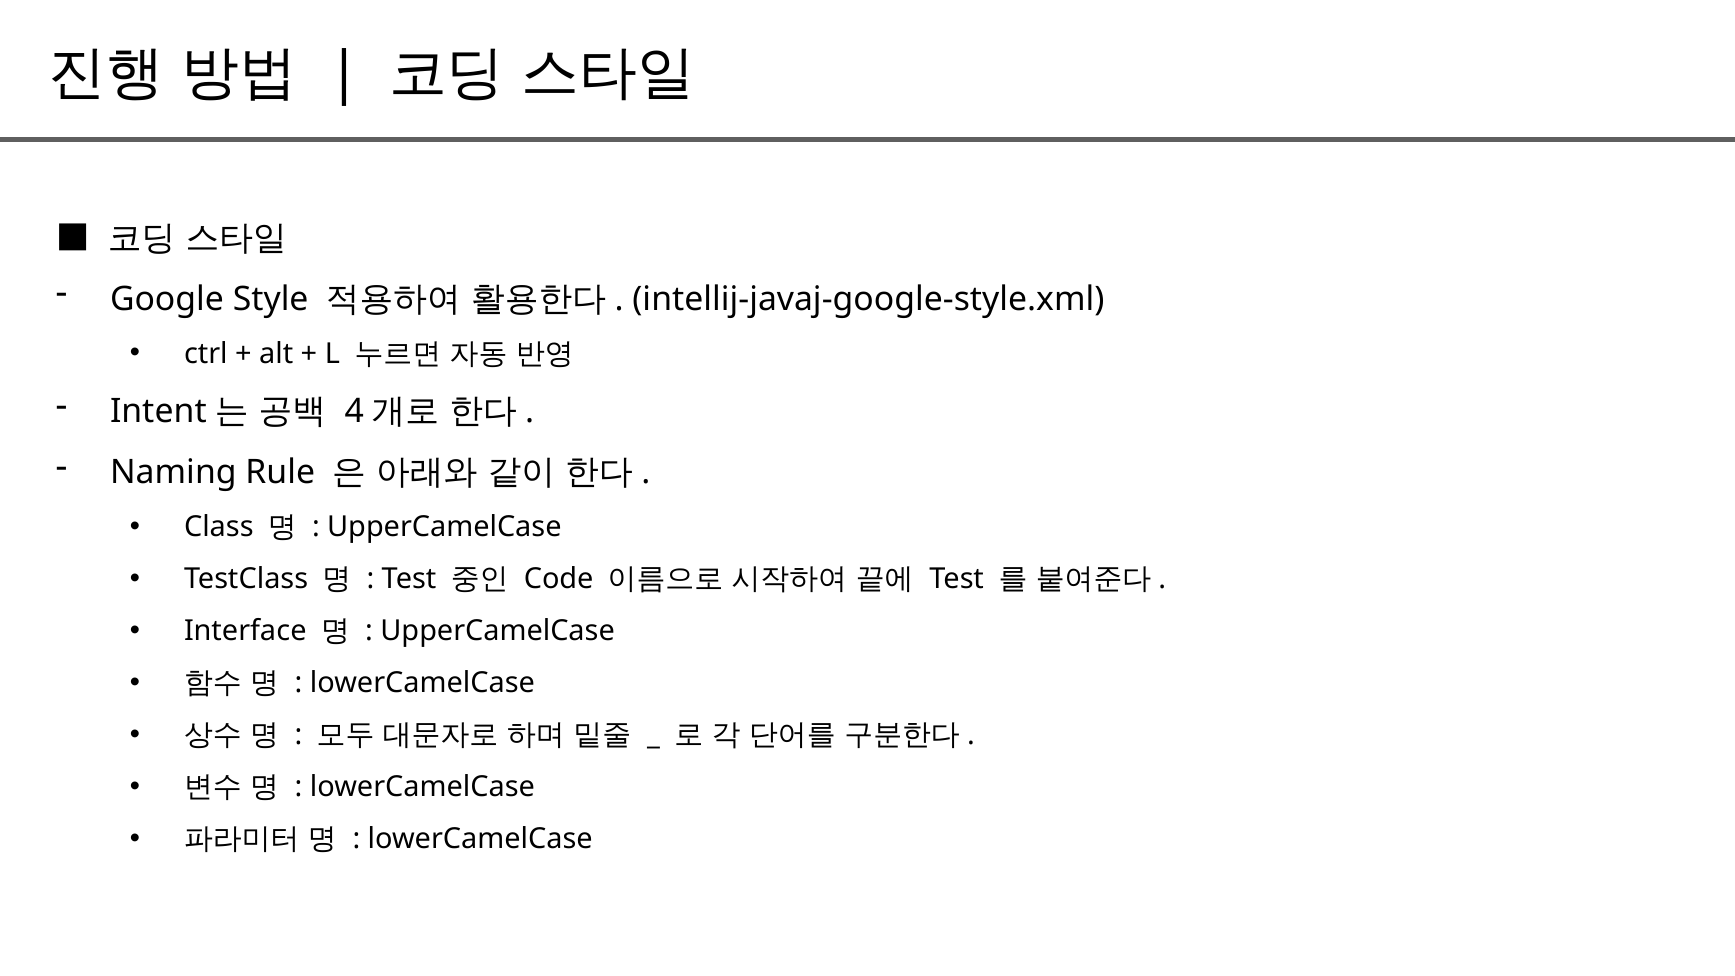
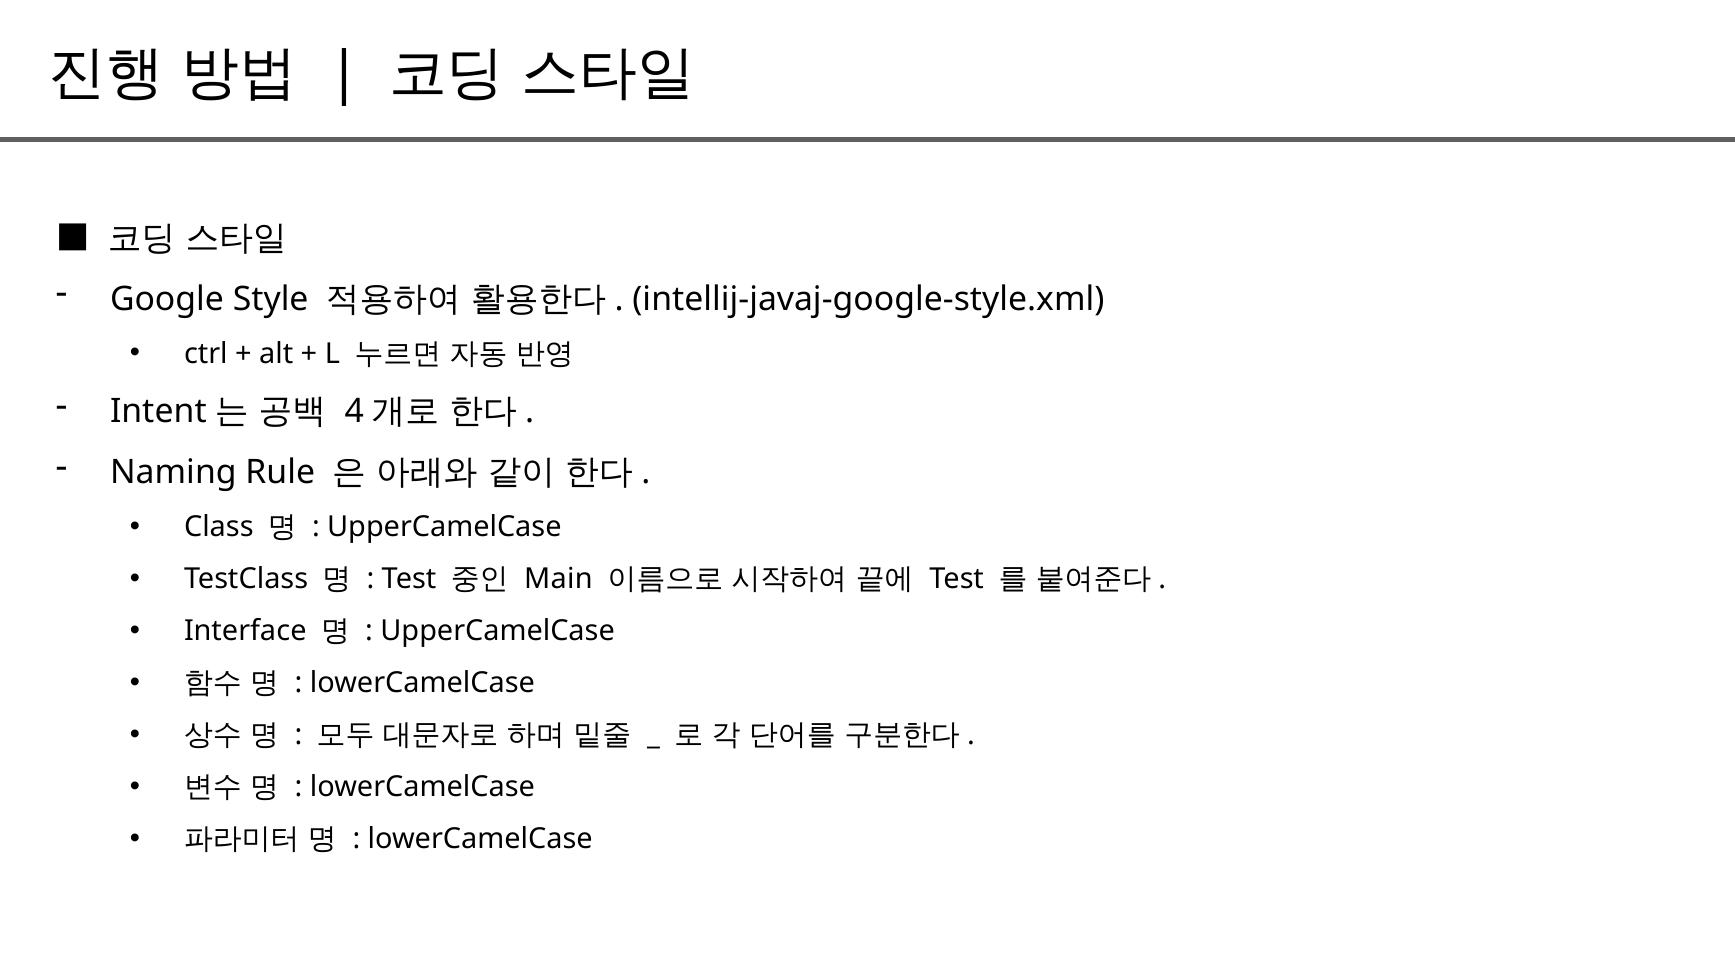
Code: Code -> Main
